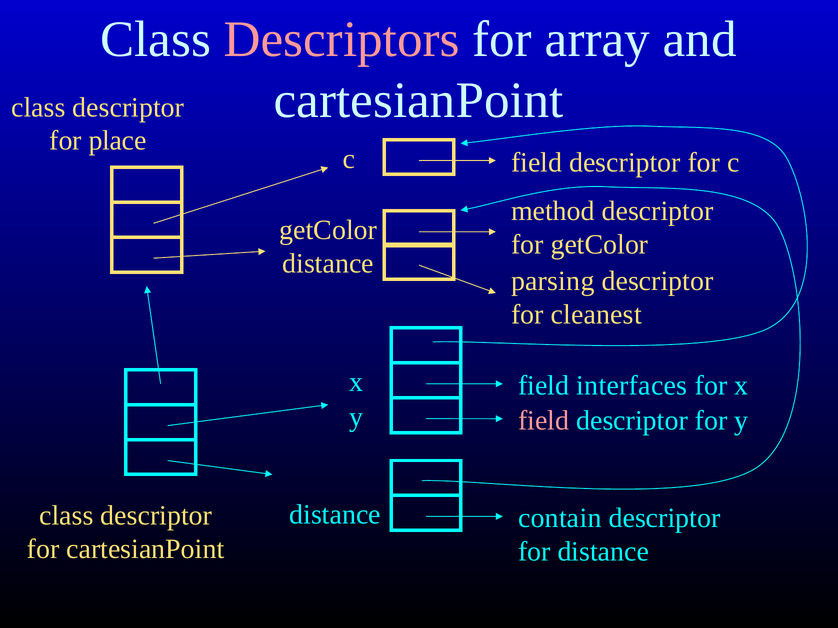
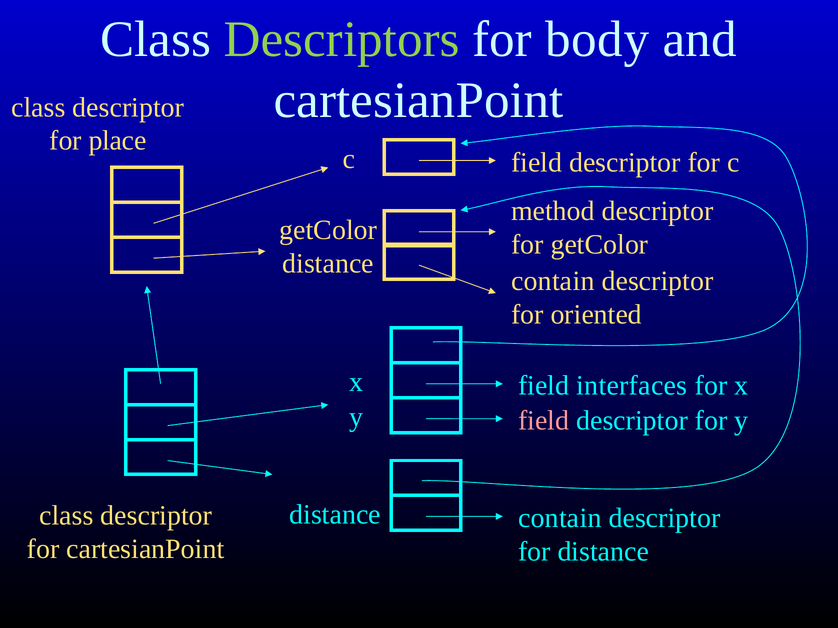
Descriptors colour: pink -> light green
array: array -> body
parsing at (553, 281): parsing -> contain
cleanest: cleanest -> oriented
